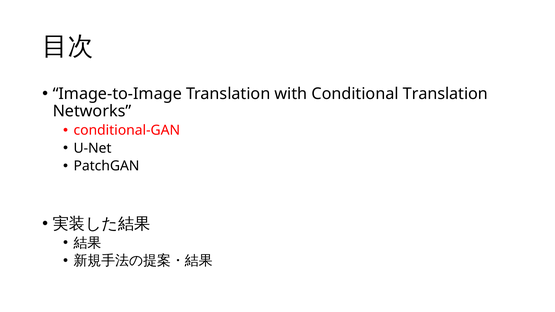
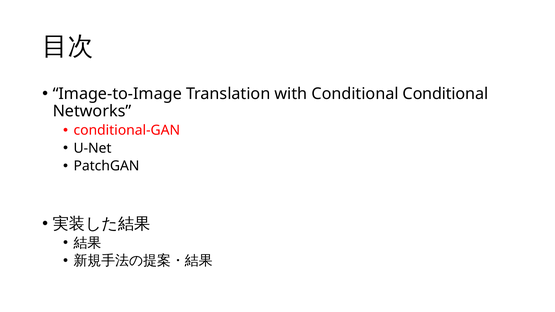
Conditional Translation: Translation -> Conditional
